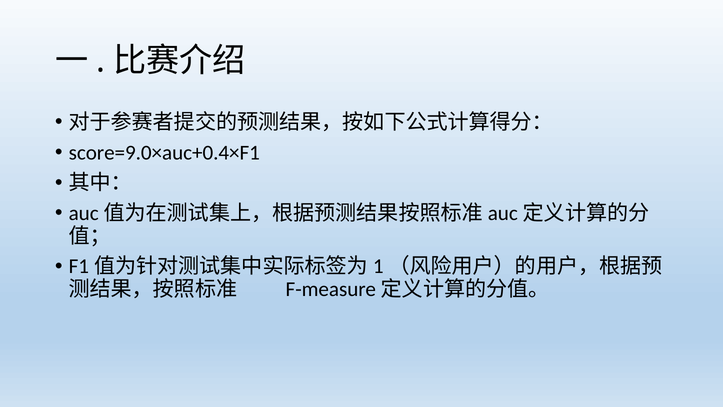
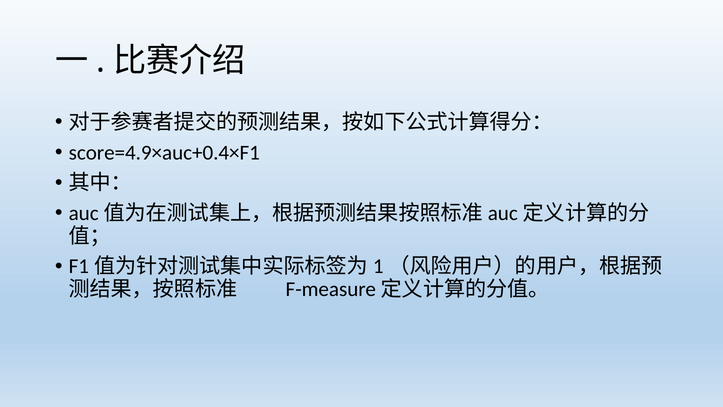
score=9.0×auc+0.4×F1: score=9.0×auc+0.4×F1 -> score=4.9×auc+0.4×F1
